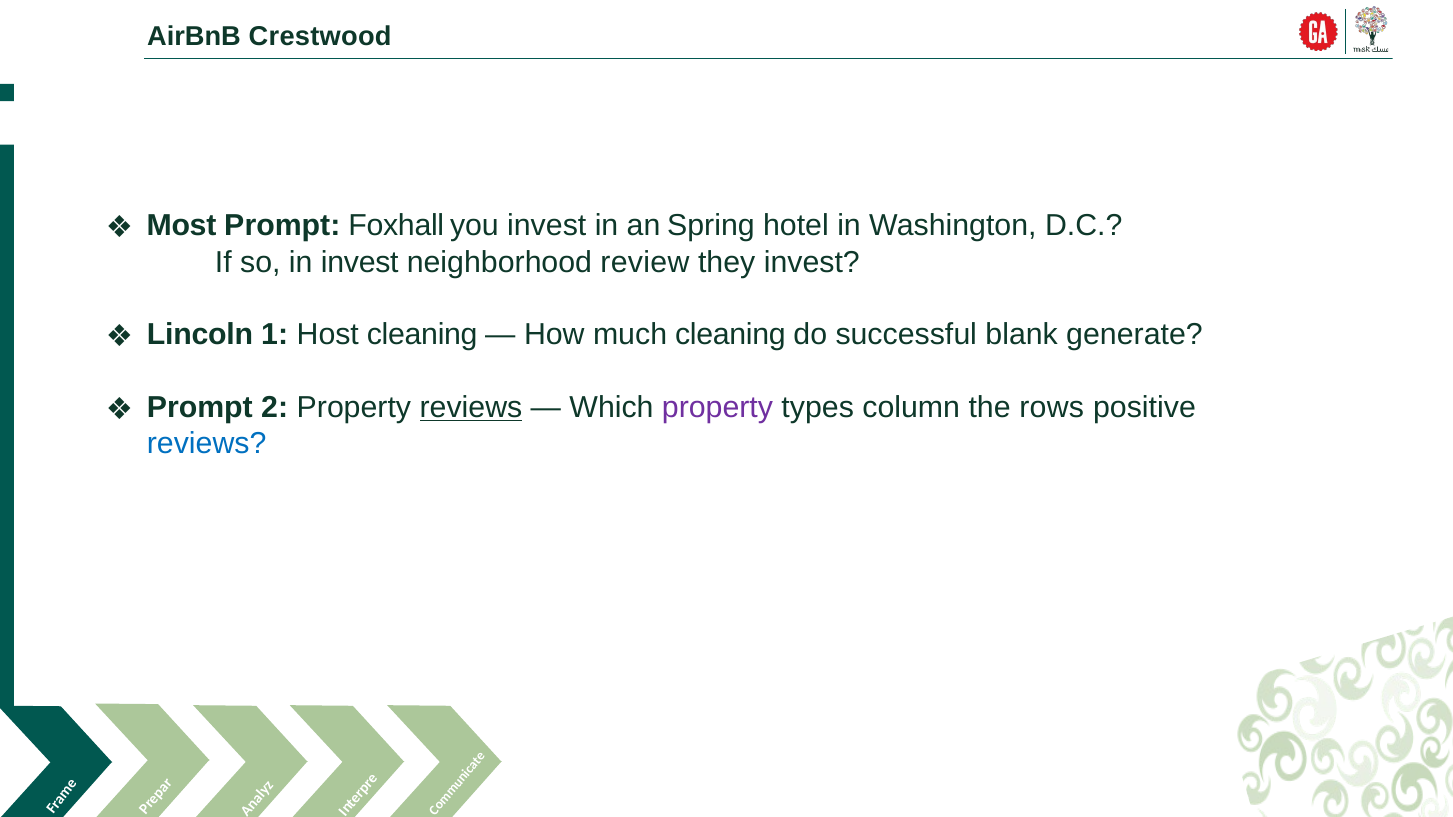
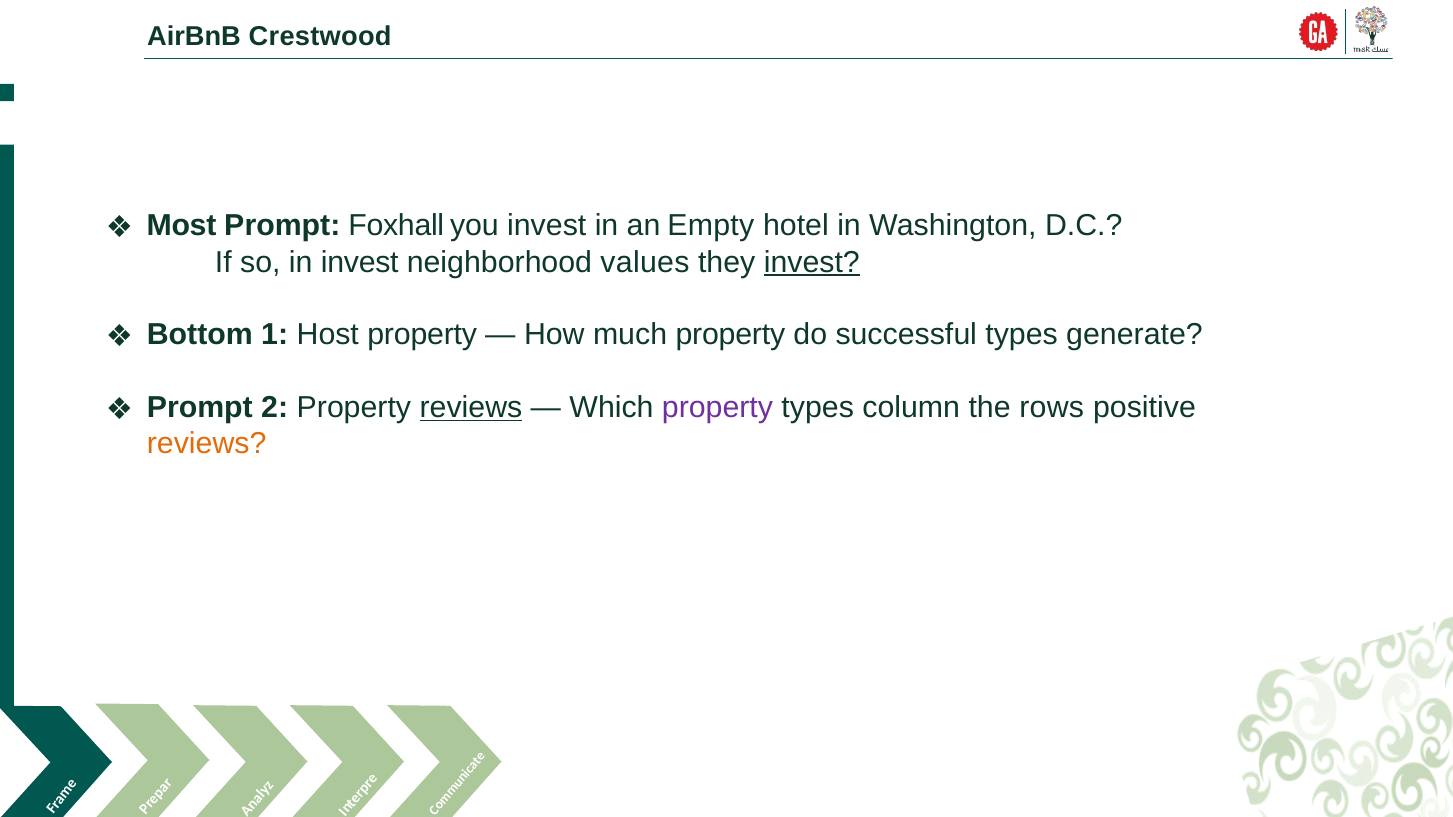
Spring: Spring -> Empty
review: review -> values
invest at (812, 262) underline: none -> present
Lincoln: Lincoln -> Bottom
Host cleaning: cleaning -> property
much cleaning: cleaning -> property
successful blank: blank -> types
reviews at (207, 444) colour: blue -> orange
